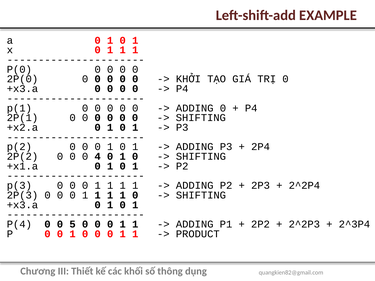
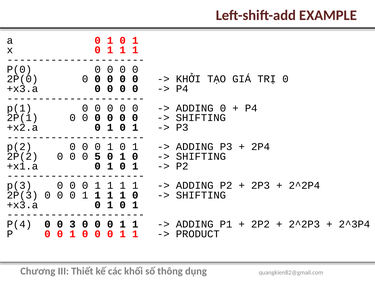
4: 4 -> 5
5: 5 -> 3
